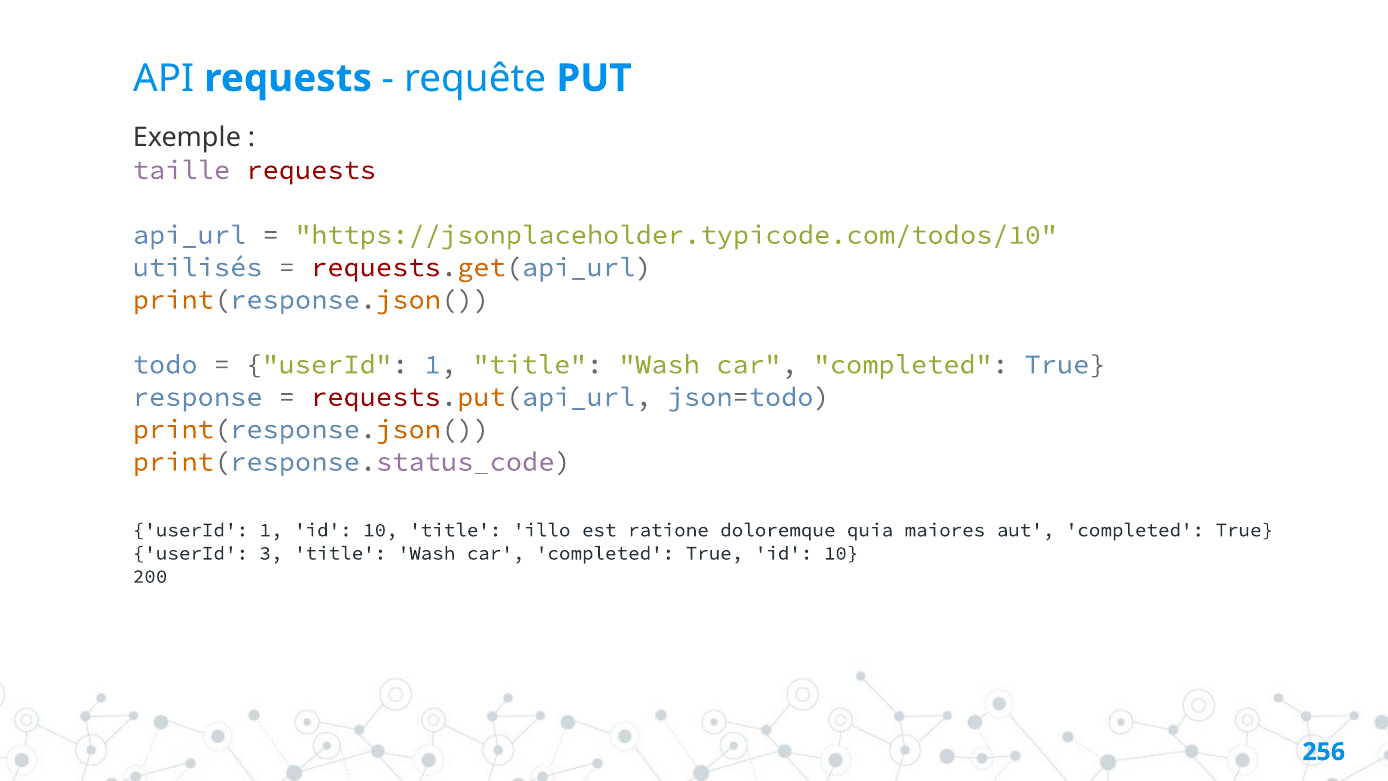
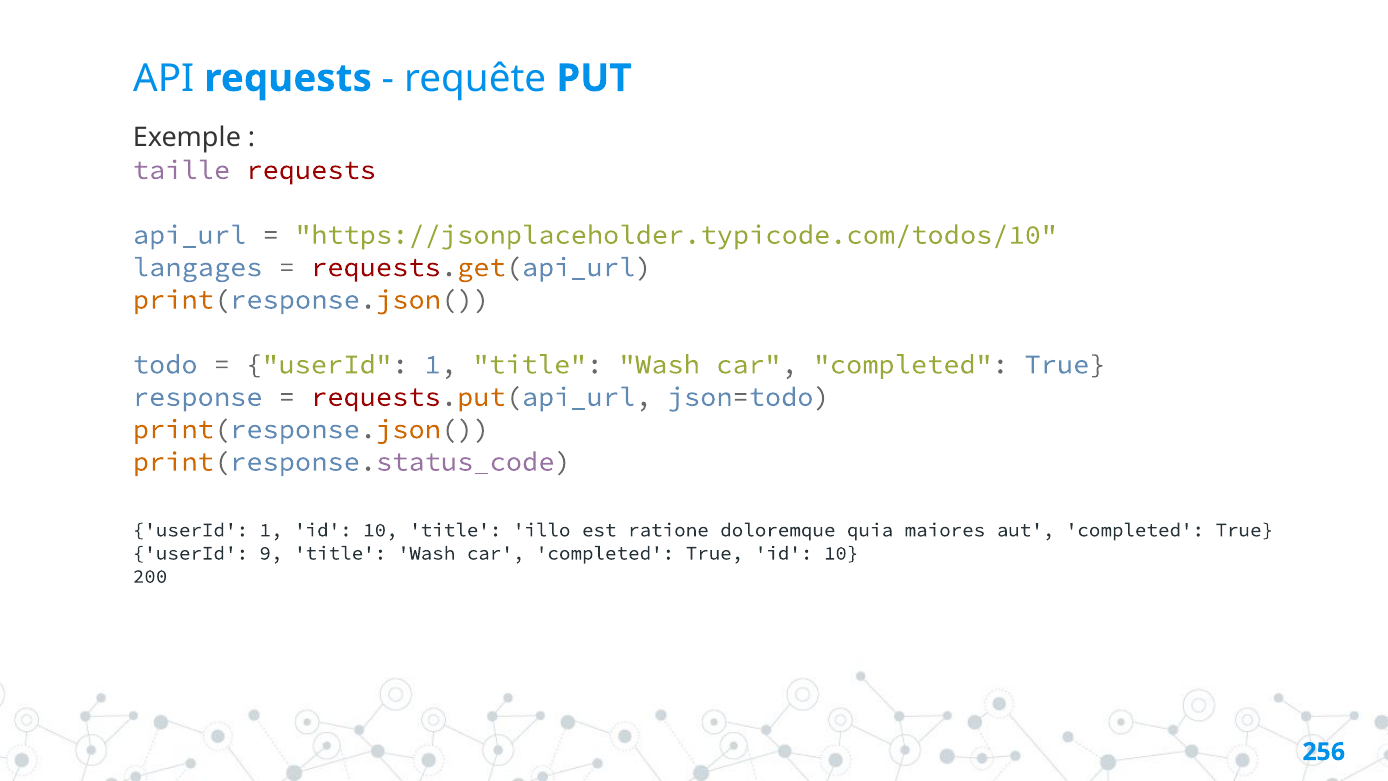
utilisés: utilisés -> langages
3: 3 -> 9
